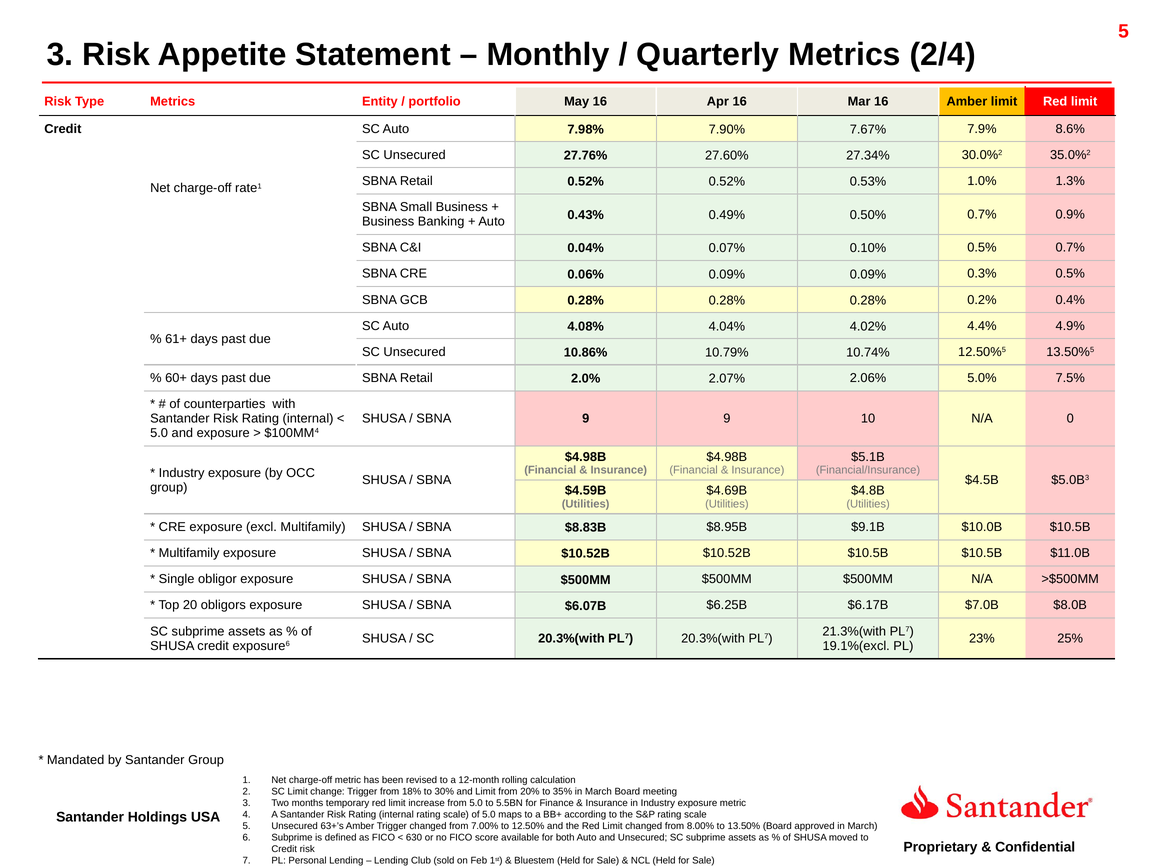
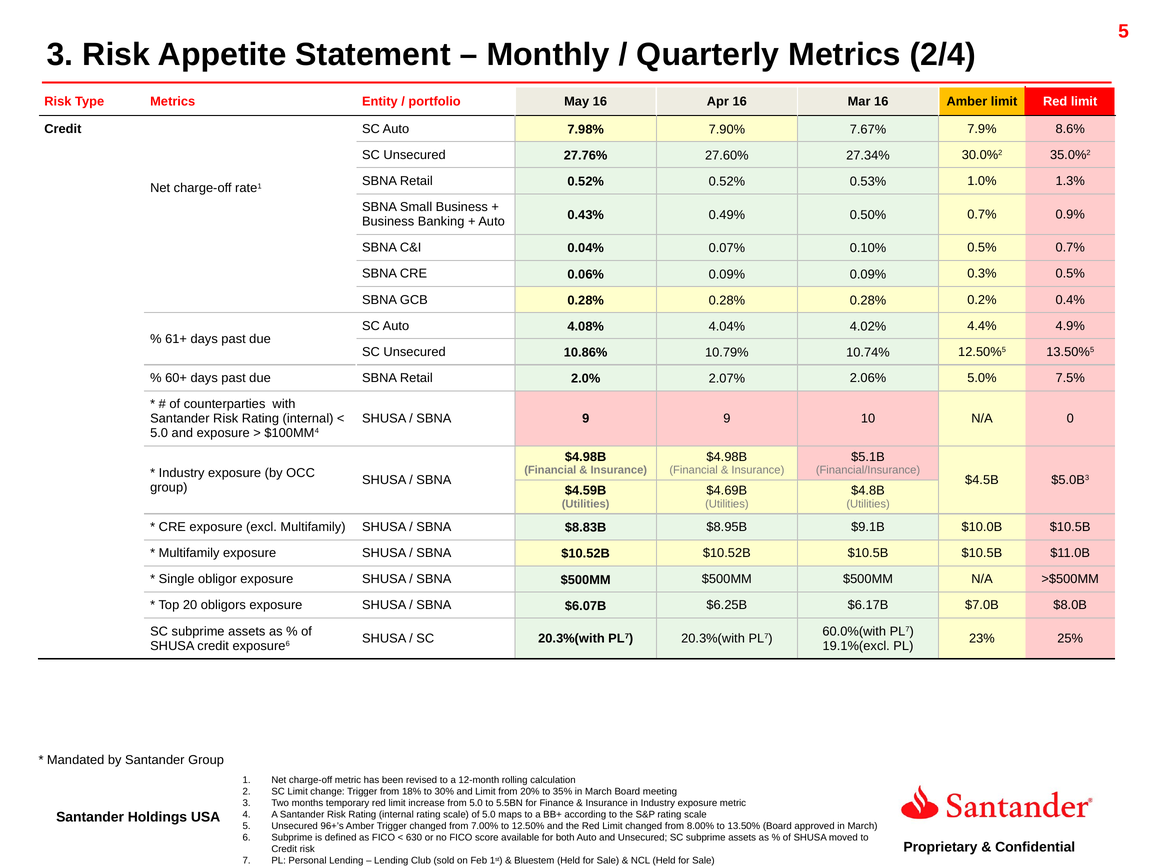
21.3%(with: 21.3%(with -> 60.0%(with
63+’s: 63+’s -> 96+’s
